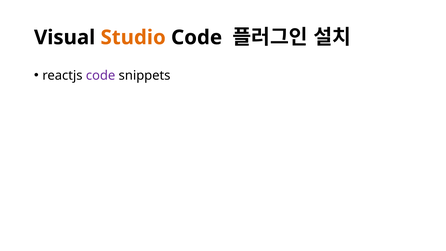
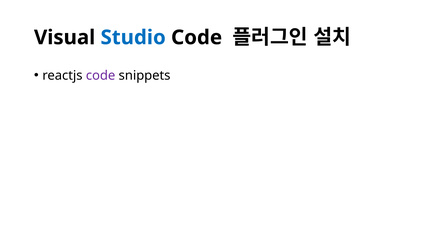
Studio colour: orange -> blue
